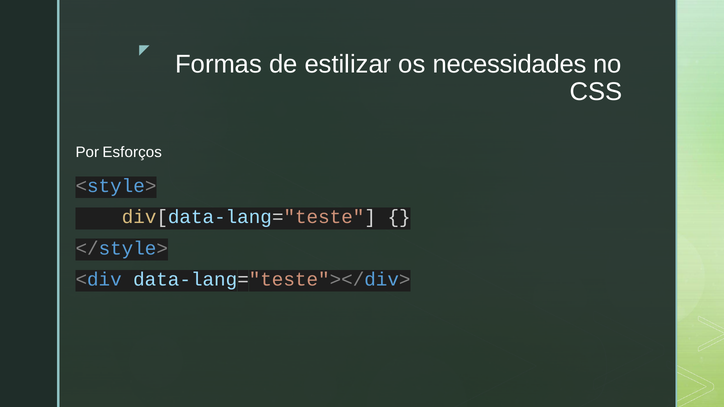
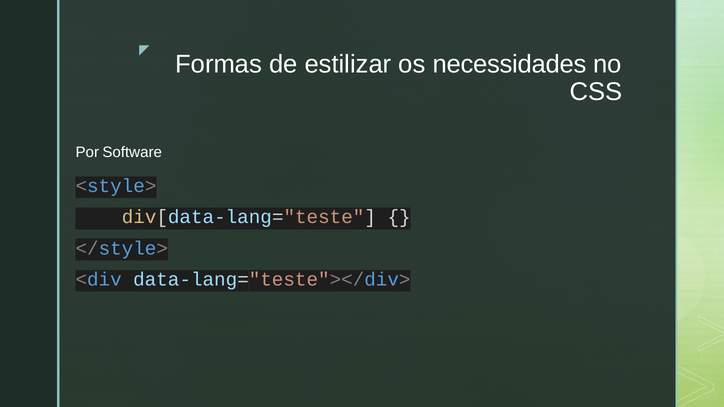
Esforços: Esforços -> Software
